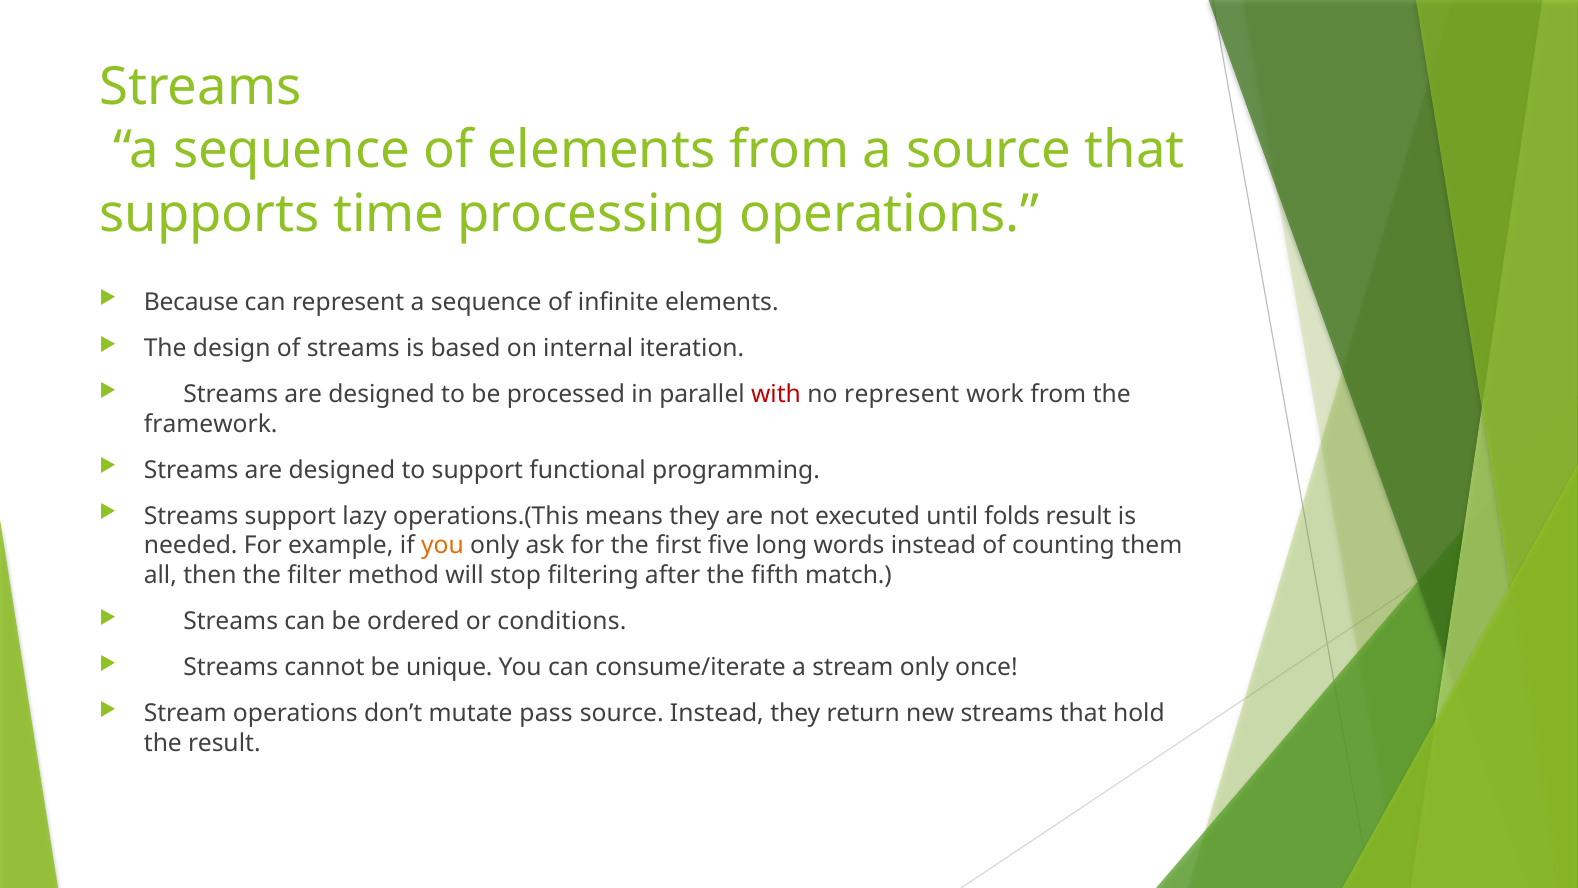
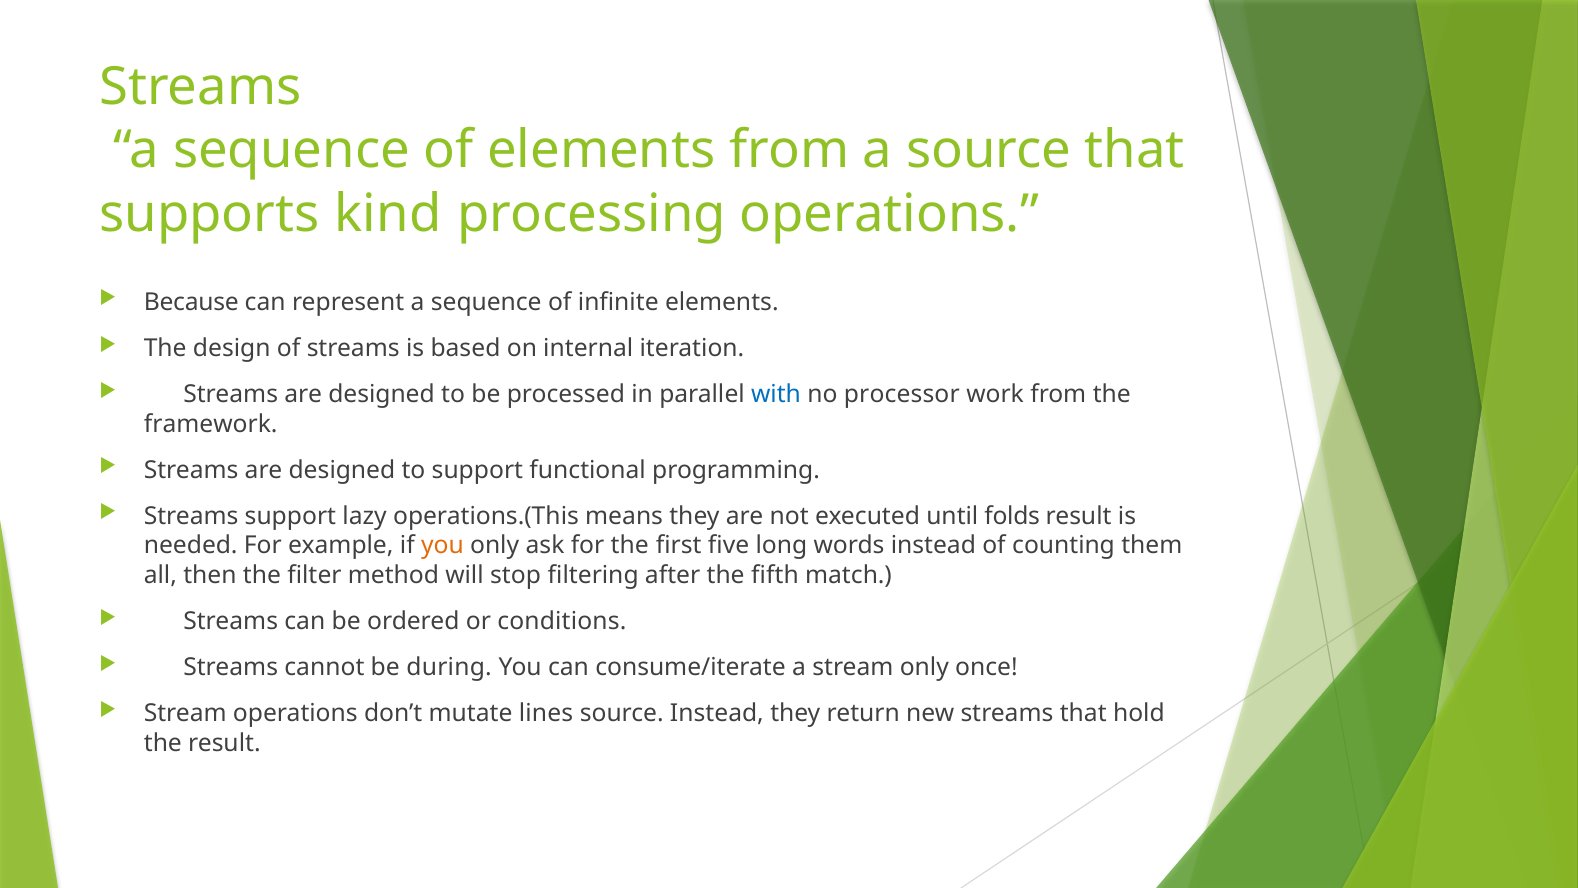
time: time -> kind
with colour: red -> blue
no represent: represent -> processor
unique: unique -> during
pass: pass -> lines
